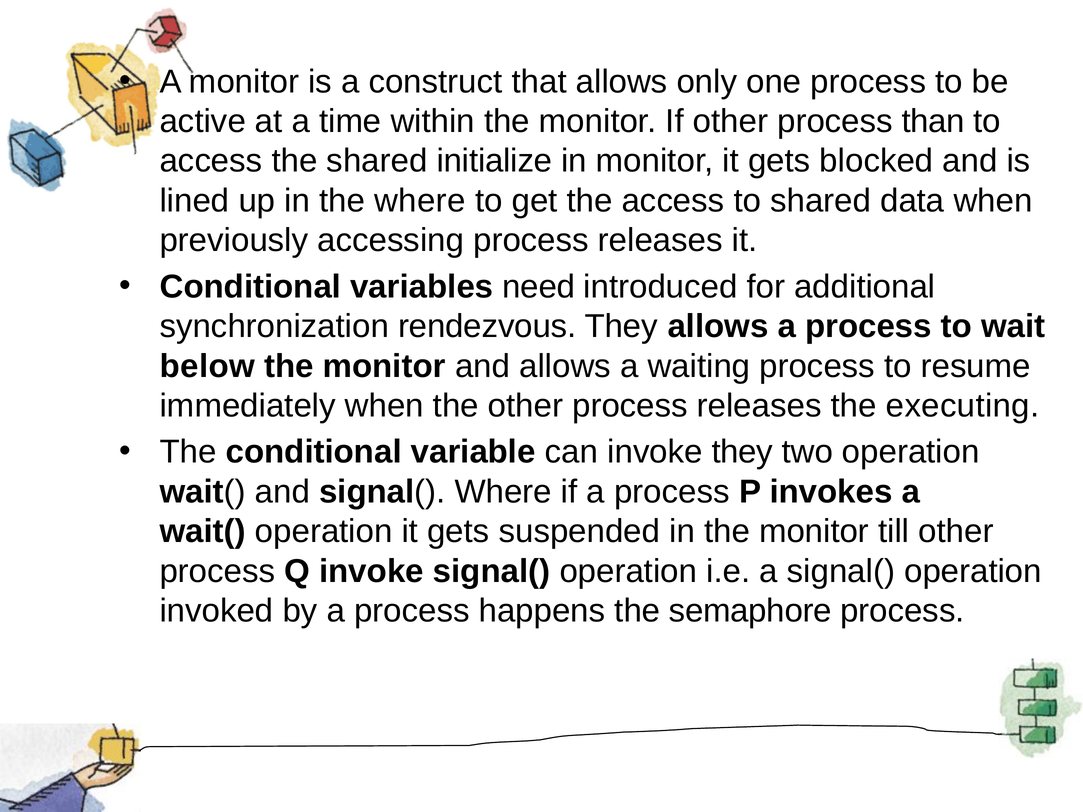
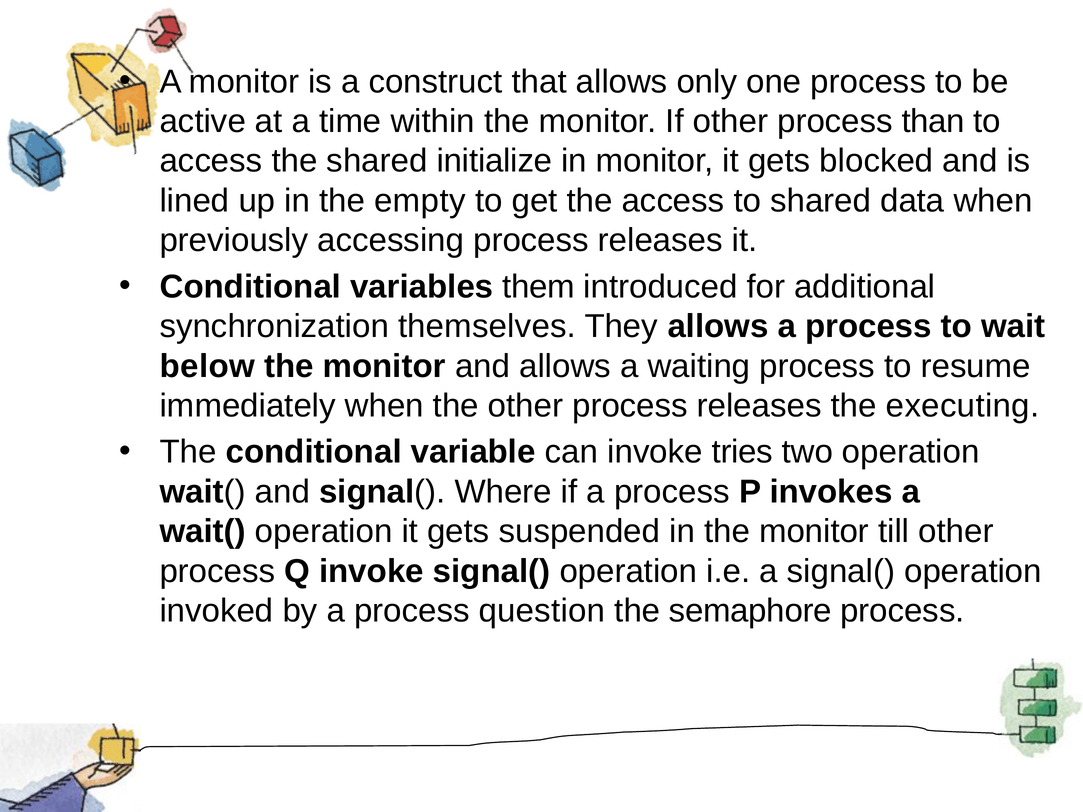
the where: where -> empty
need: need -> them
rendezvous: rendezvous -> themselves
invoke they: they -> tries
happens: happens -> question
